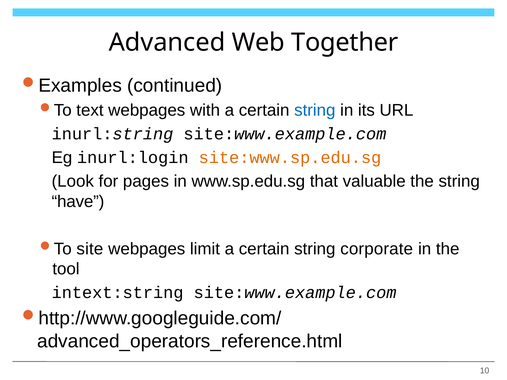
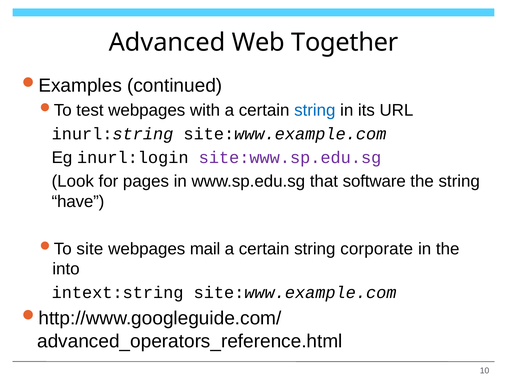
text: text -> test
site:www.sp.edu.sg colour: orange -> purple
valuable: valuable -> software
limit: limit -> mail
tool: tool -> into
